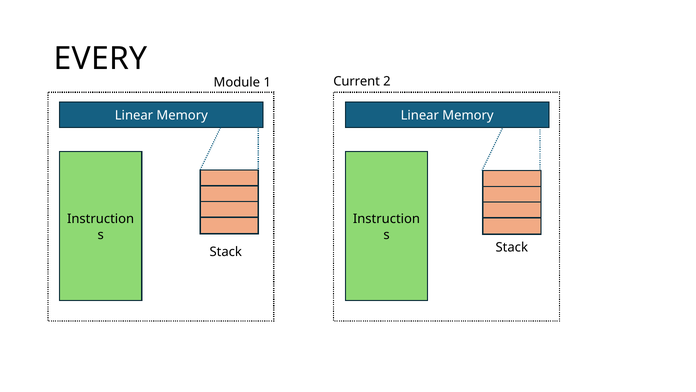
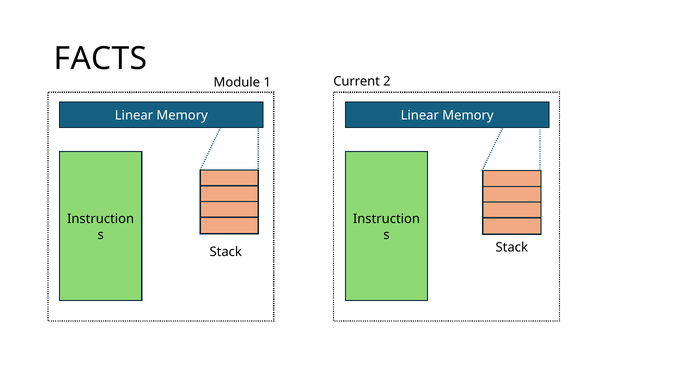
EVERY: EVERY -> FACTS
